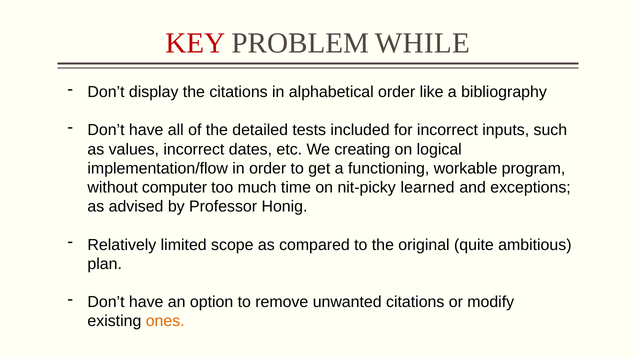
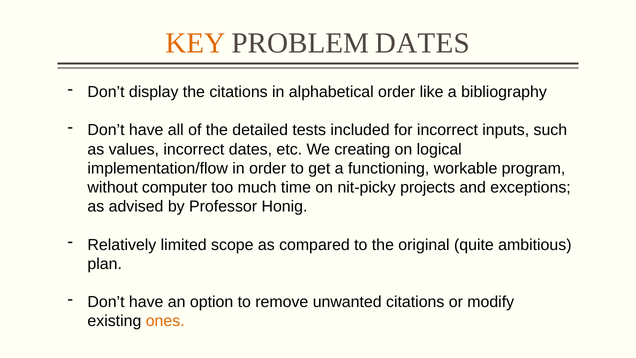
KEY colour: red -> orange
PROBLEM WHILE: WHILE -> DATES
learned: learned -> projects
